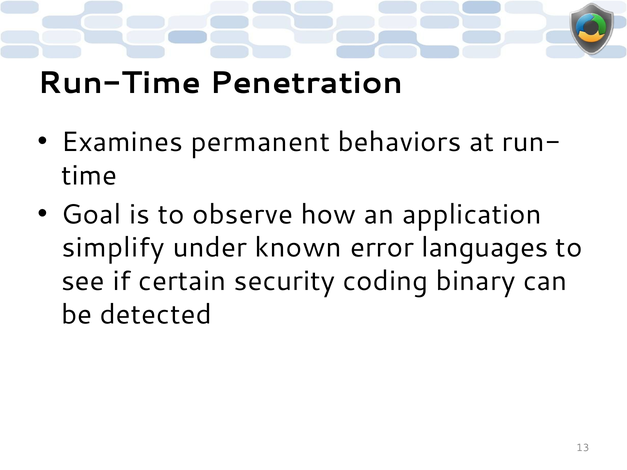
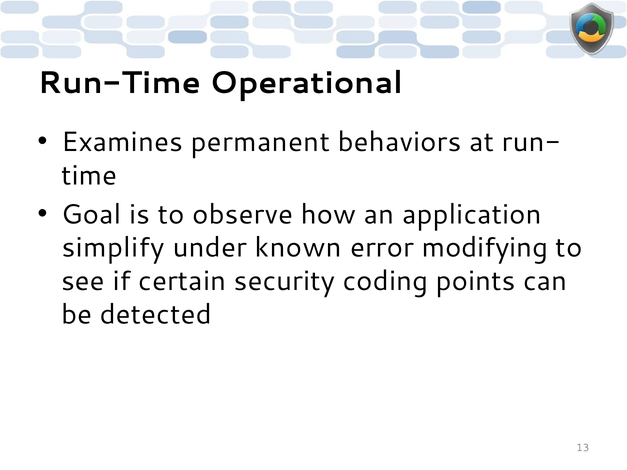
Penetration: Penetration -> Operational
languages: languages -> modifying
binary: binary -> points
